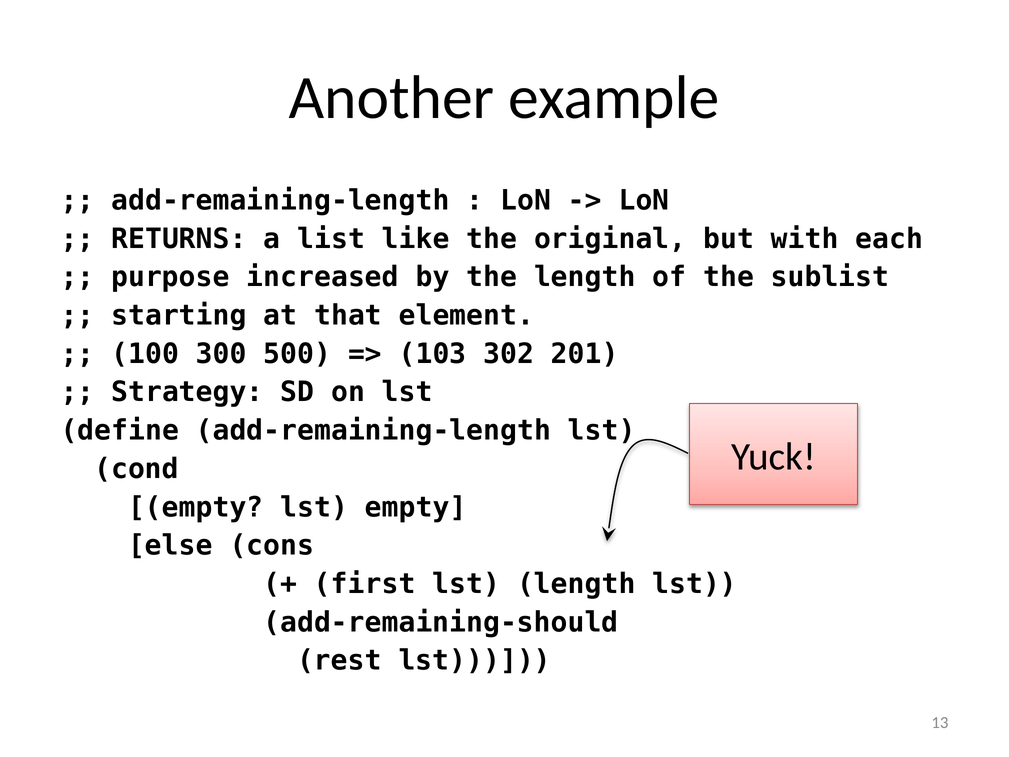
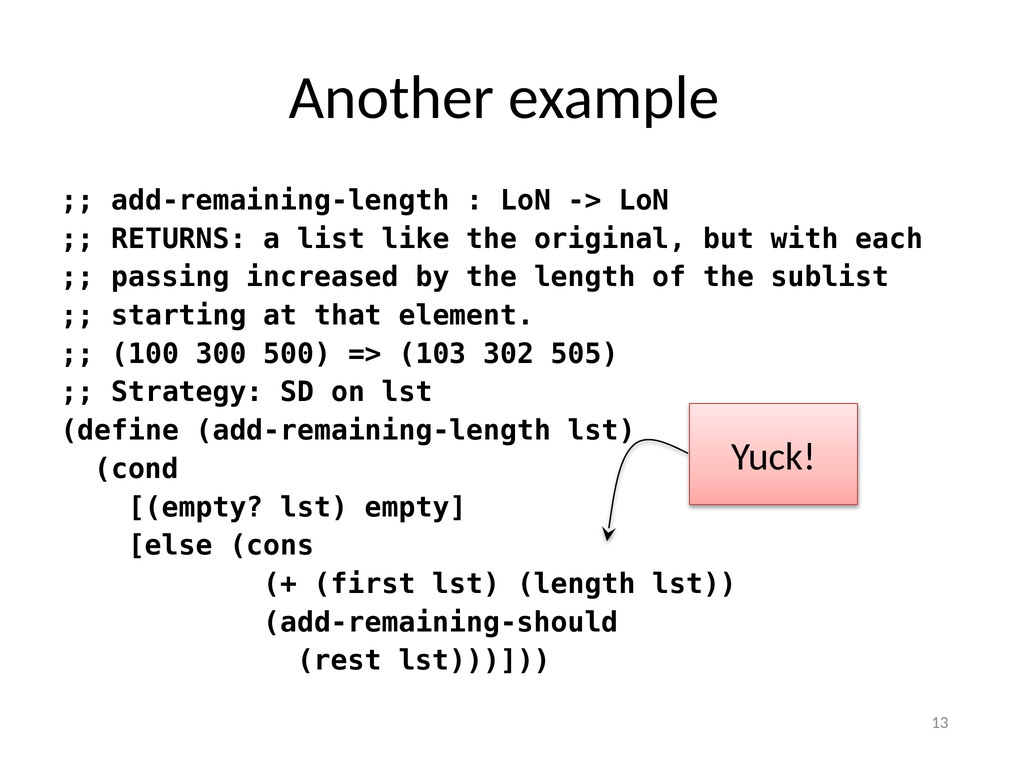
purpose: purpose -> passing
201: 201 -> 505
